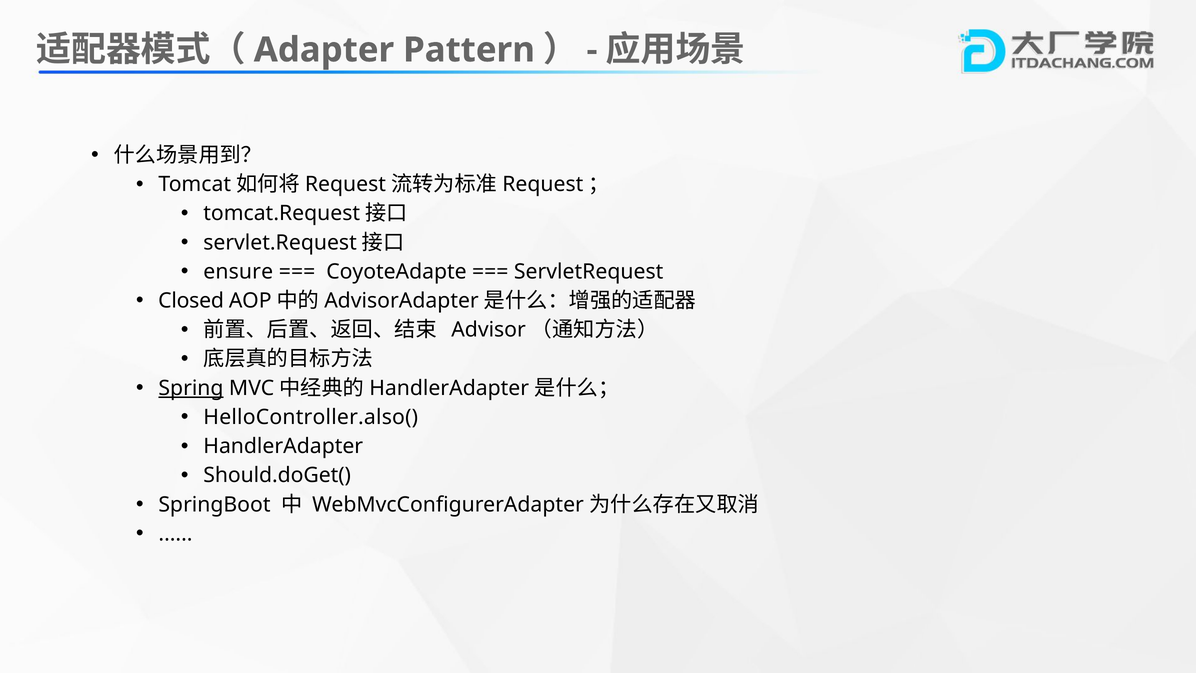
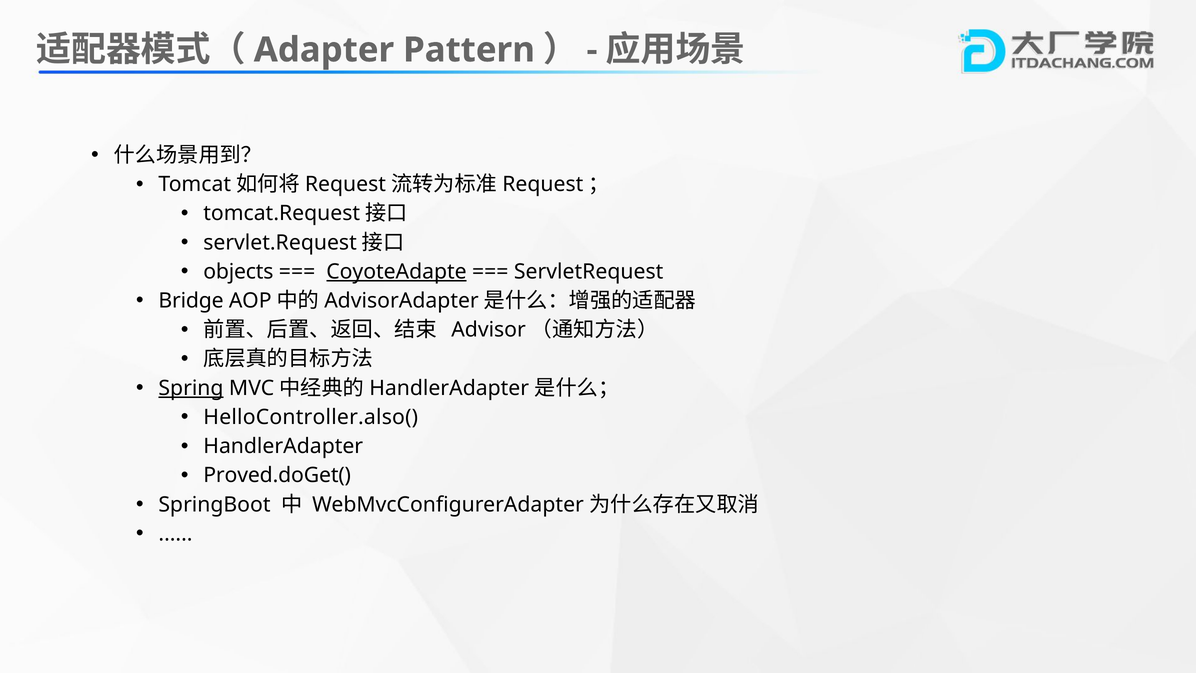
ensure: ensure -> objects
CoyoteAdapte underline: none -> present
Closed: Closed -> Bridge
Should.doGet(: Should.doGet( -> Proved.doGet(
